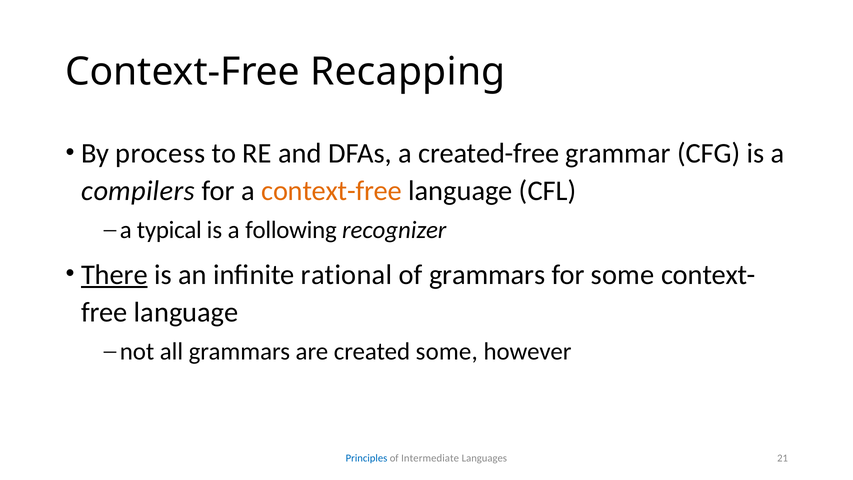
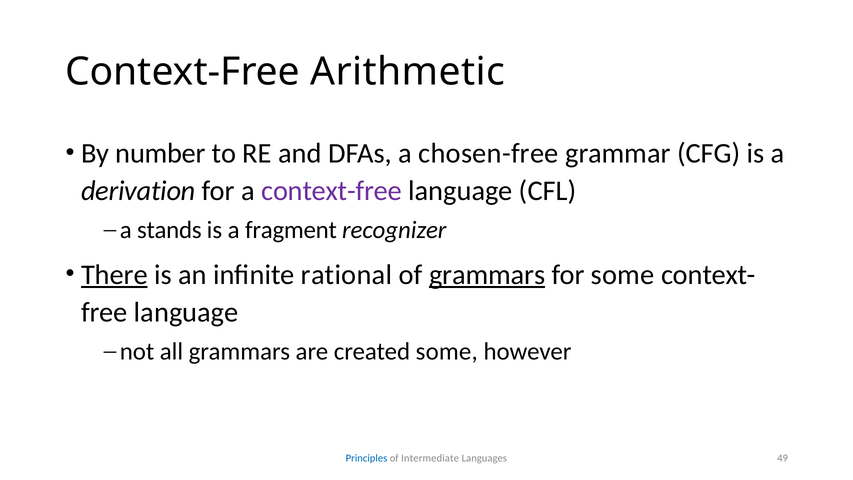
Recapping: Recapping -> Arithmetic
process: process -> number
created-free: created-free -> chosen-free
compilers: compilers -> derivation
context-free at (332, 191) colour: orange -> purple
typical: typical -> stands
following: following -> fragment
grammars at (487, 275) underline: none -> present
21: 21 -> 49
